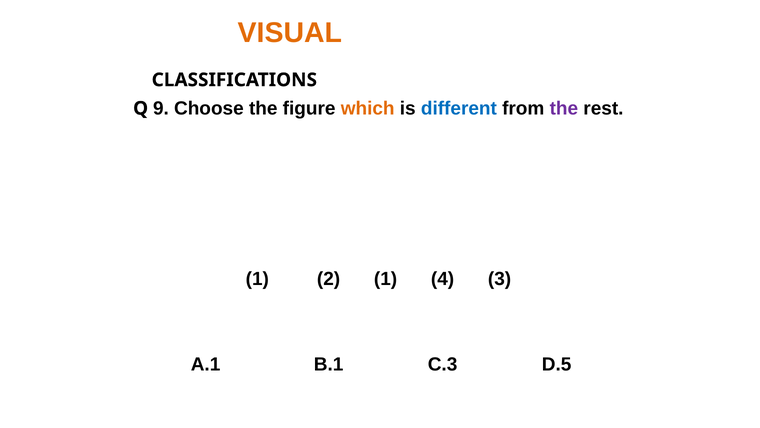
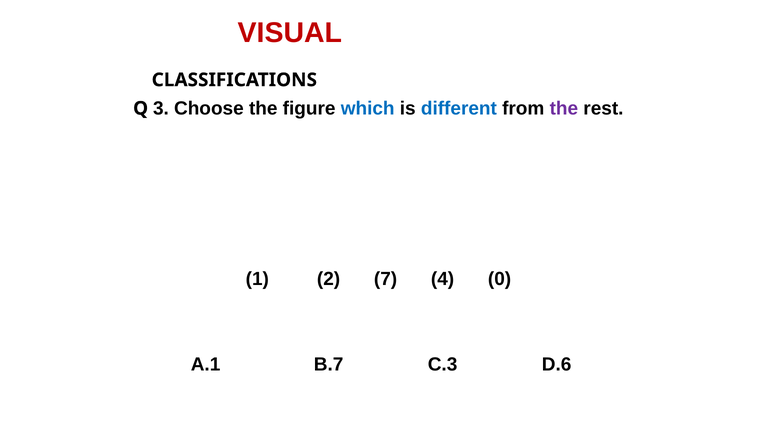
VISUAL colour: orange -> red
9: 9 -> 3
which colour: orange -> blue
2 1: 1 -> 7
3: 3 -> 0
B.1: B.1 -> B.7
D.5: D.5 -> D.6
